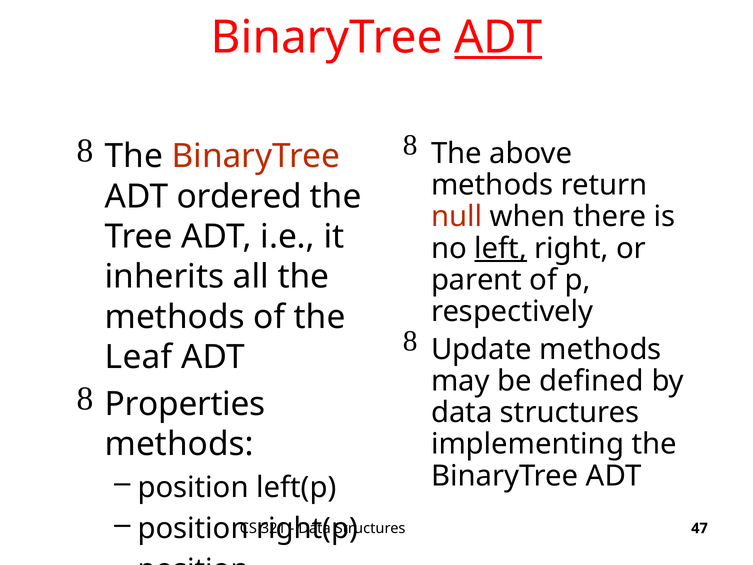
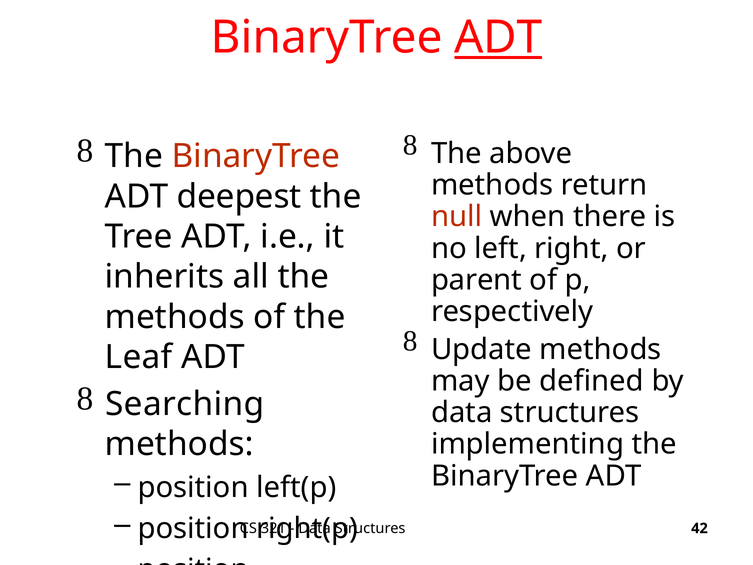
ordered: ordered -> deepest
left underline: present -> none
Properties: Properties -> Searching
47: 47 -> 42
